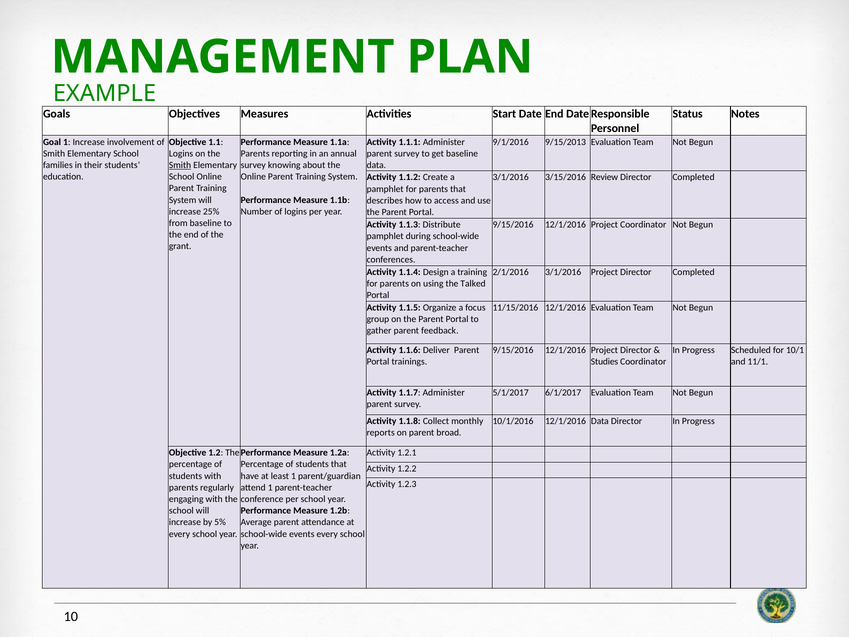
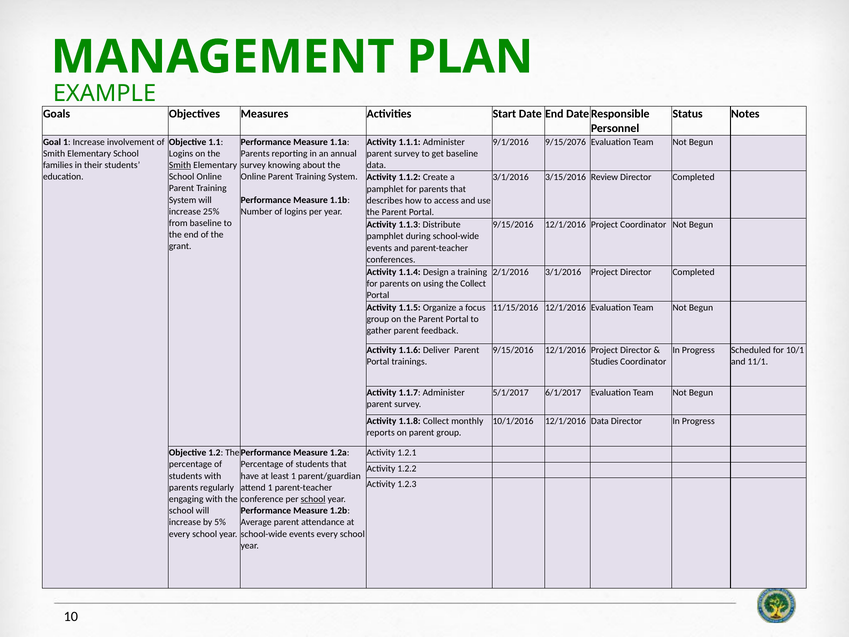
9/15/2013: 9/15/2013 -> 9/15/2076
the Talked: Talked -> Collect
parent broad: broad -> group
school at (313, 499) underline: none -> present
